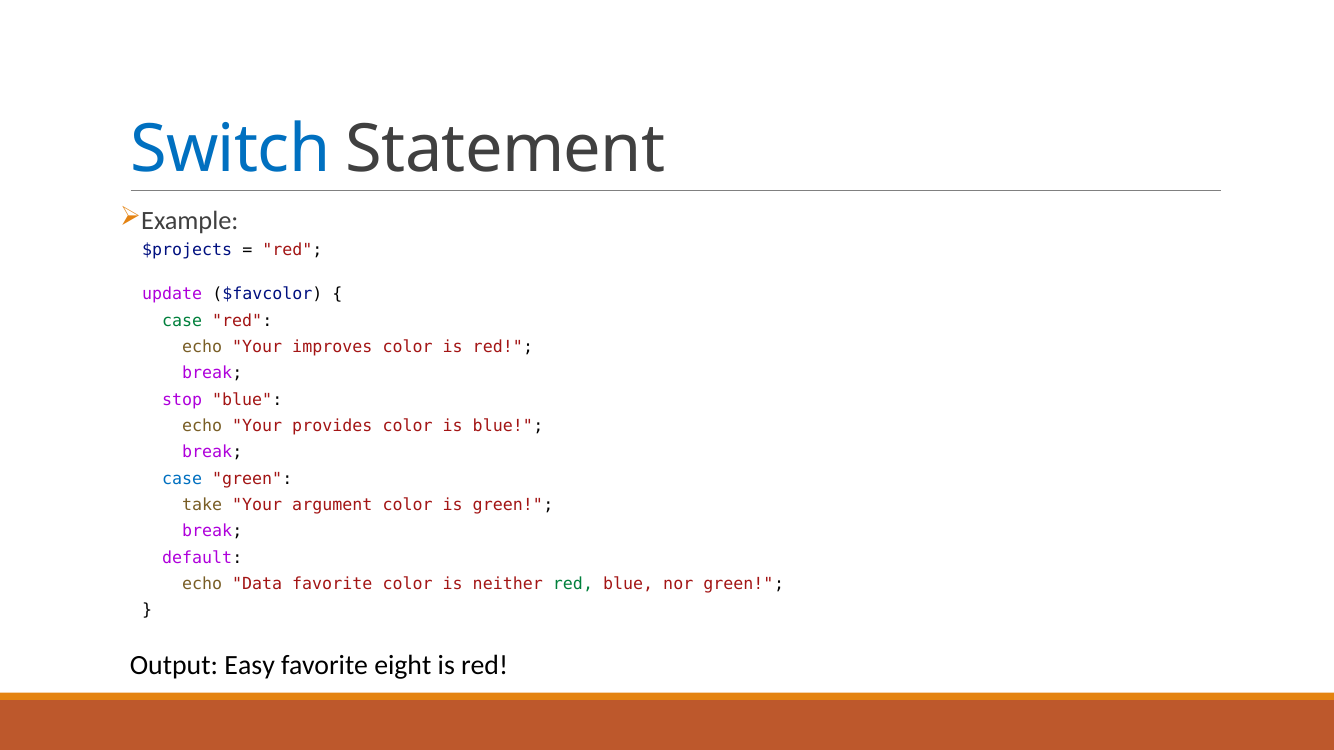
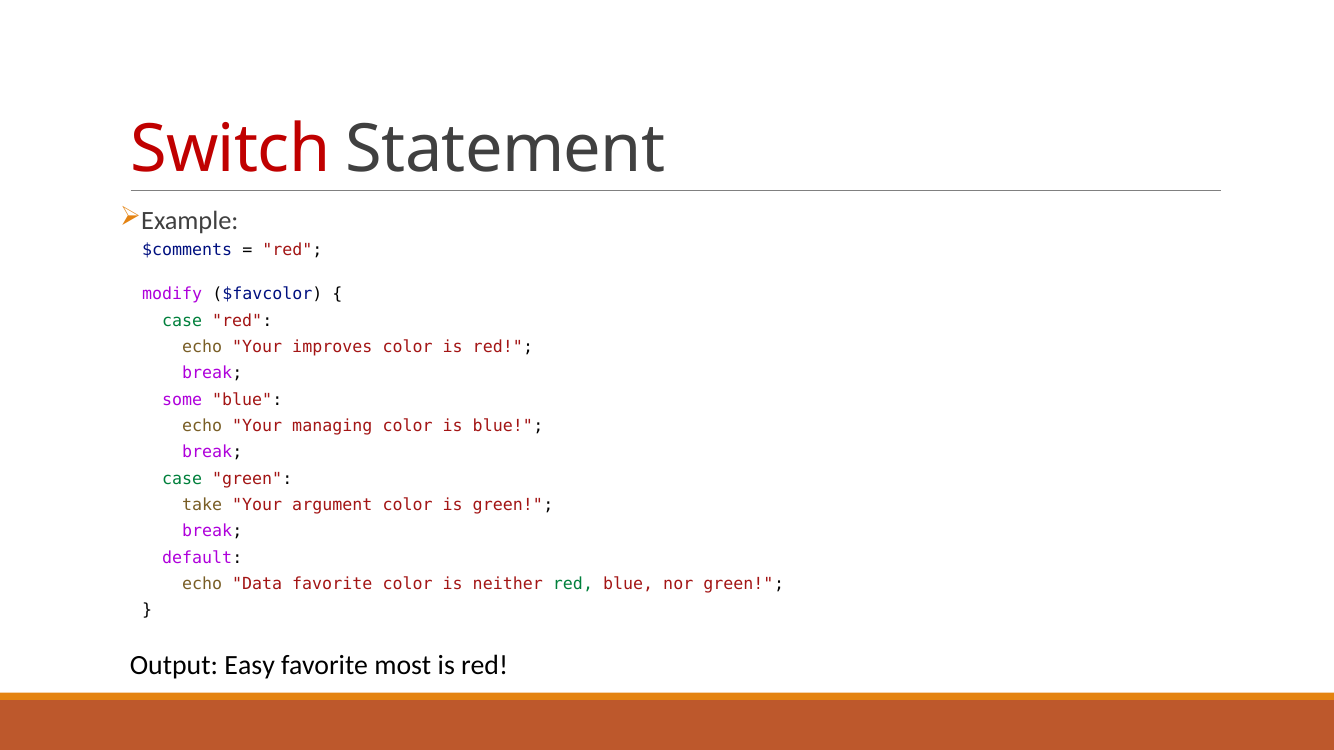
Switch colour: blue -> red
$projects: $projects -> $comments
update: update -> modify
stop: stop -> some
provides: provides -> managing
case at (182, 479) colour: blue -> green
eight: eight -> most
